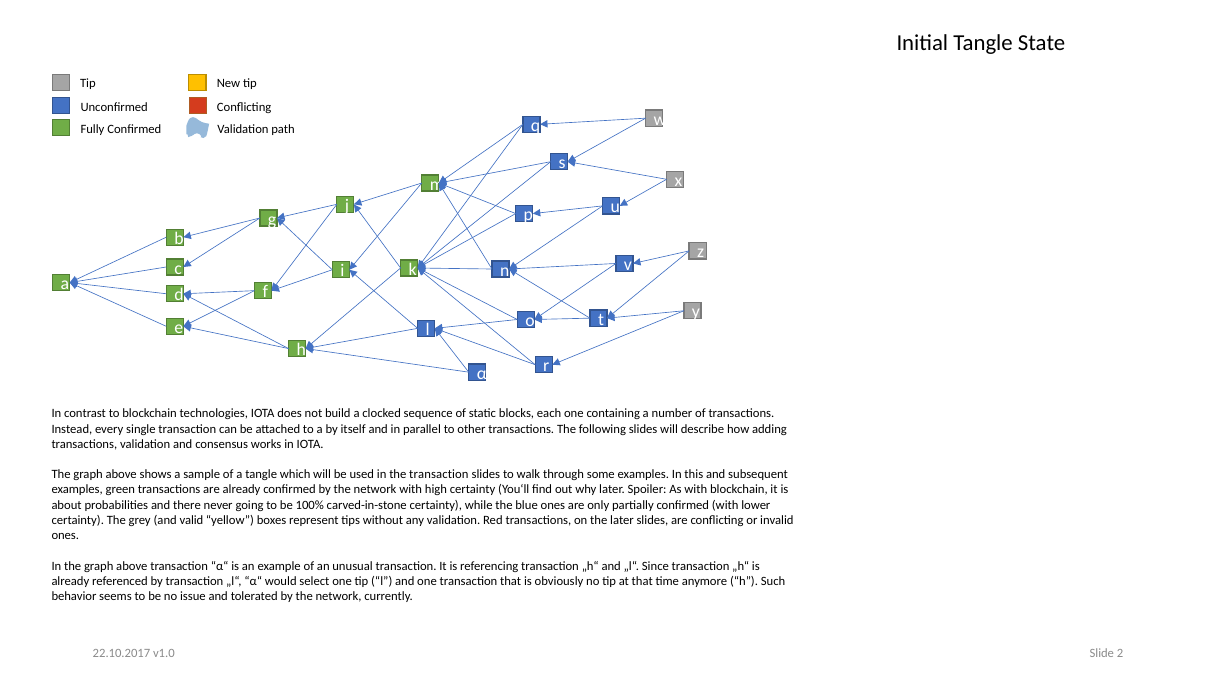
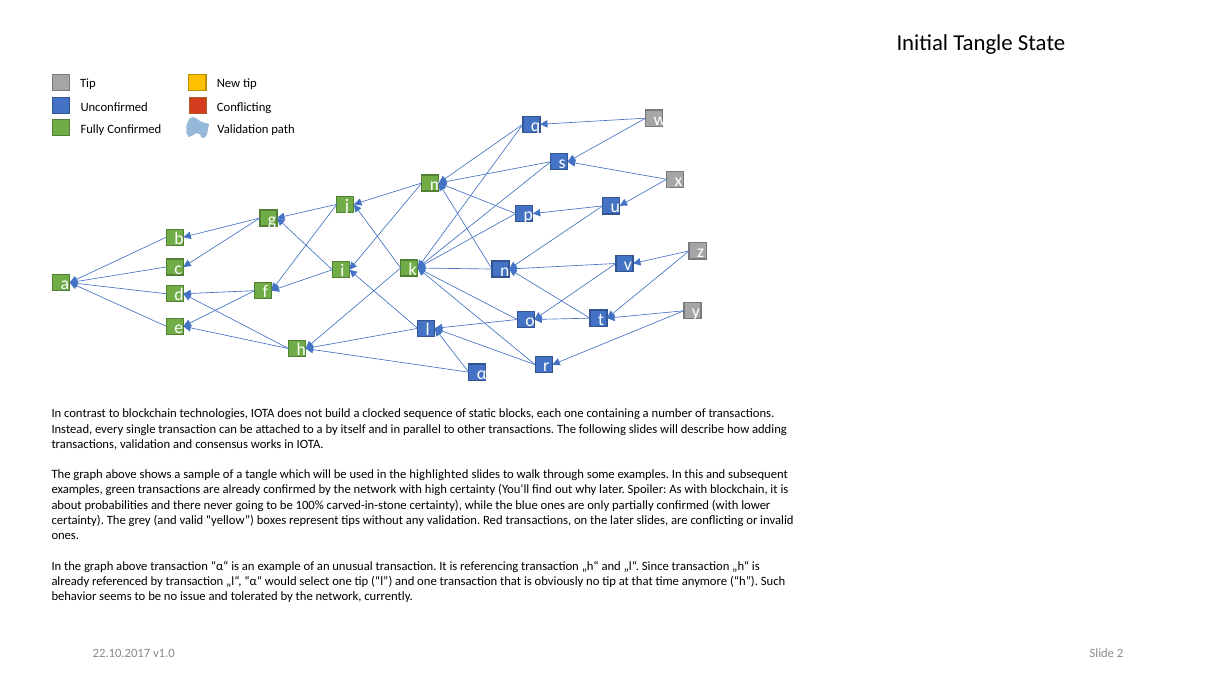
the transaction: transaction -> highlighted
